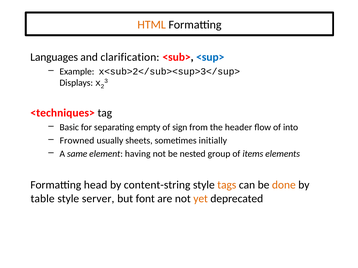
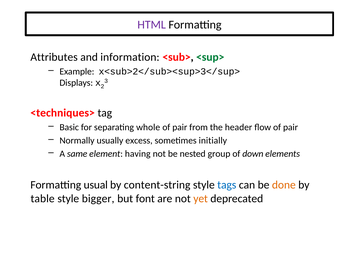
HTML colour: orange -> purple
Languages: Languages -> Attributes
clarification: clarification -> information
<sup> colour: blue -> green
empty: empty -> whole
sign at (180, 127): sign -> pair
flow of into: into -> pair
Frowned: Frowned -> Normally
sheets: sheets -> excess
items: items -> down
head: head -> usual
tags colour: orange -> blue
server: server -> bigger
